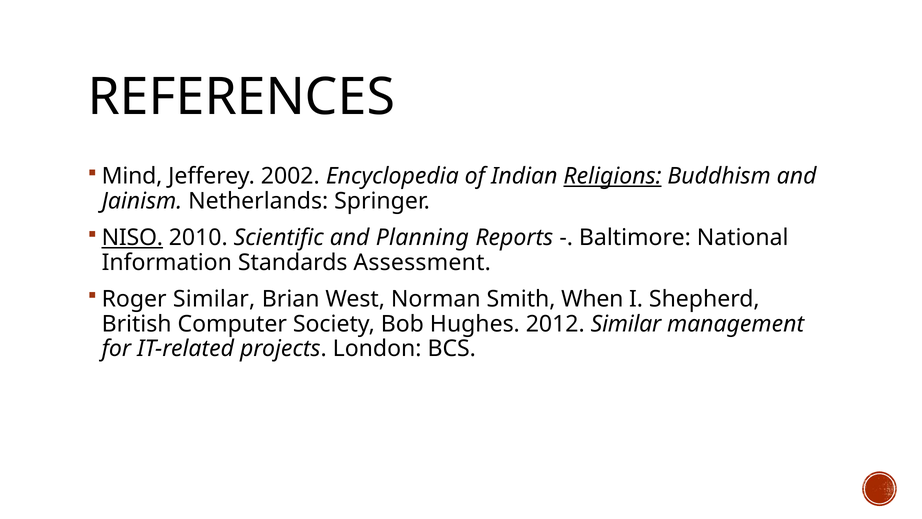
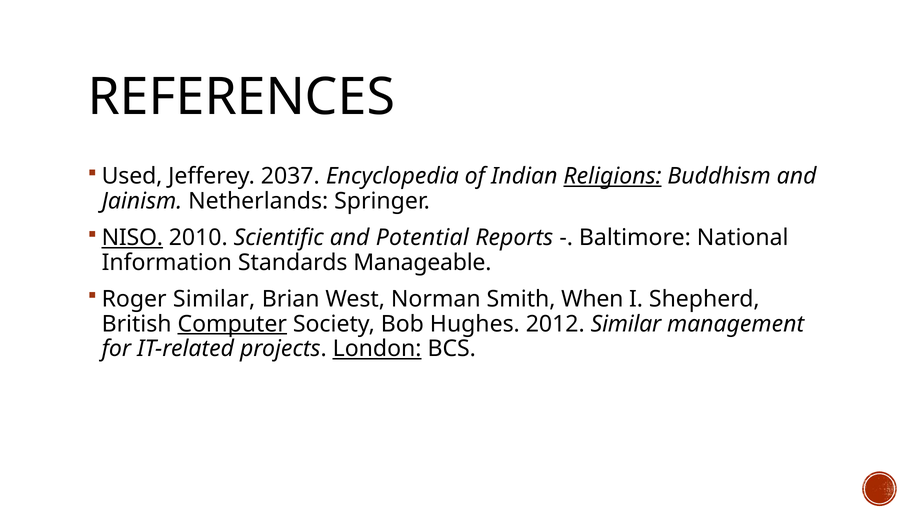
Mind: Mind -> Used
2002: 2002 -> 2037
Planning: Planning -> Potential
Assessment: Assessment -> Manageable
Computer underline: none -> present
London underline: none -> present
